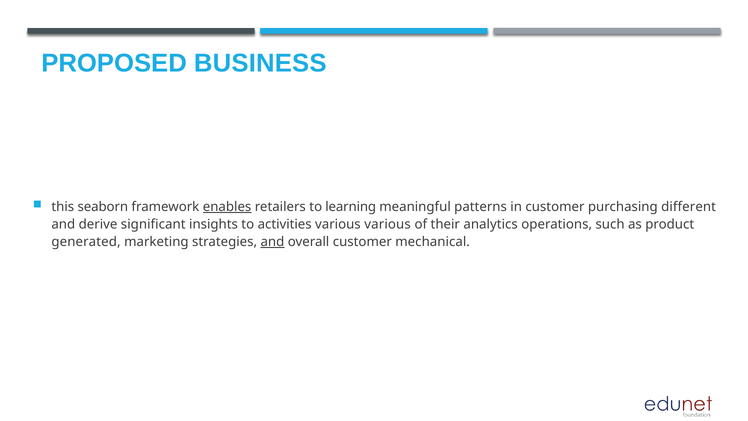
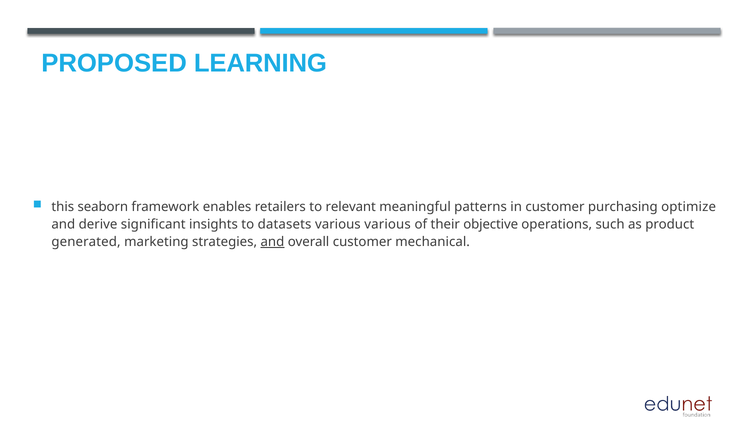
BUSINESS: BUSINESS -> LEARNING
enables underline: present -> none
learning: learning -> relevant
different: different -> optimize
activities: activities -> datasets
analytics: analytics -> objective
